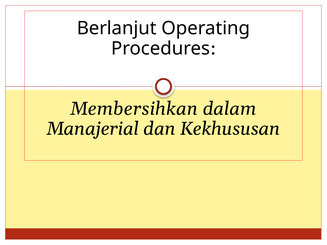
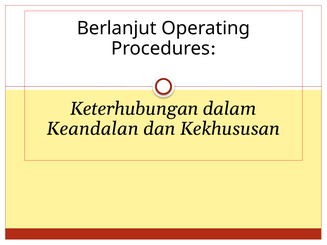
Membersihkan: Membersihkan -> Keterhubungan
Manajerial: Manajerial -> Keandalan
